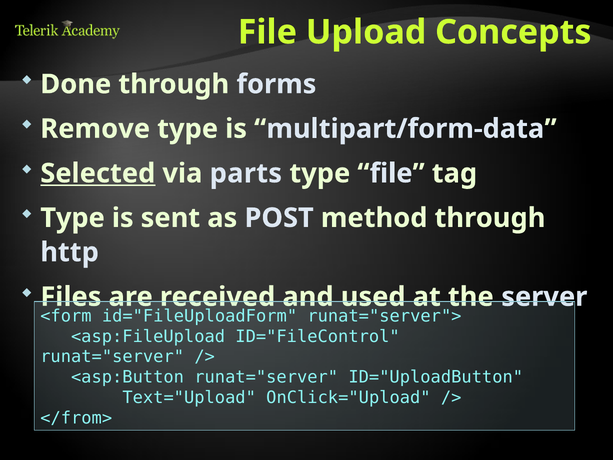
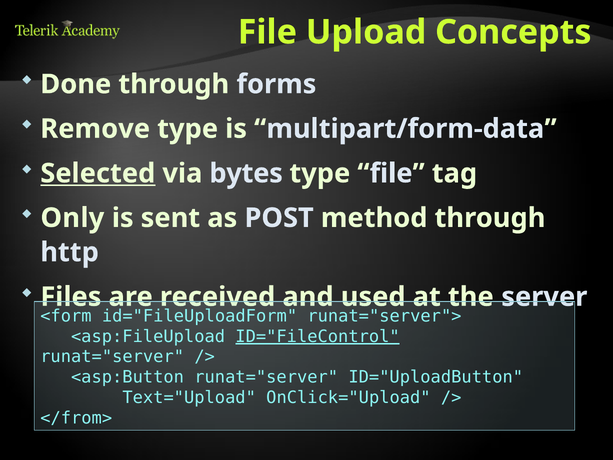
parts: parts -> bytes
Type at (73, 218): Type -> Only
ID="FileControl underline: none -> present
